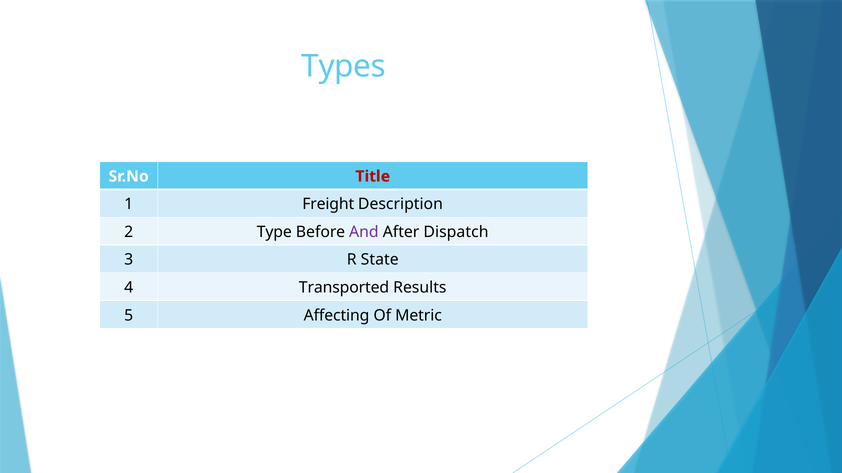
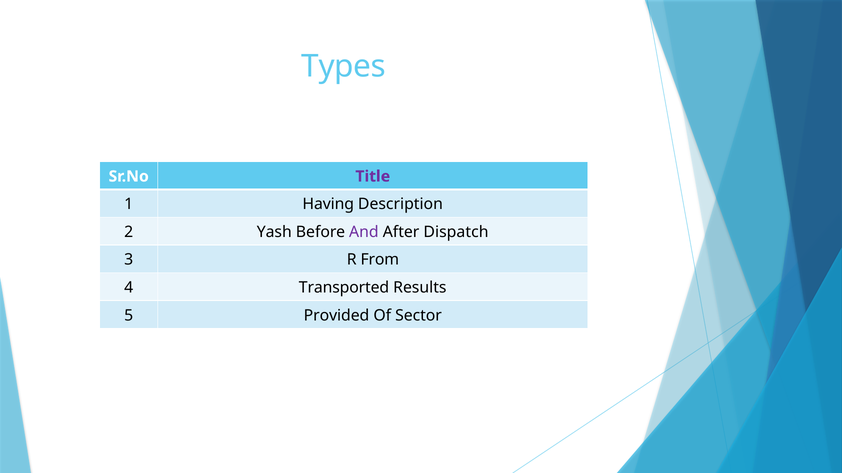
Title colour: red -> purple
Freight: Freight -> Having
Type: Type -> Yash
State: State -> From
Affecting: Affecting -> Provided
Metric: Metric -> Sector
